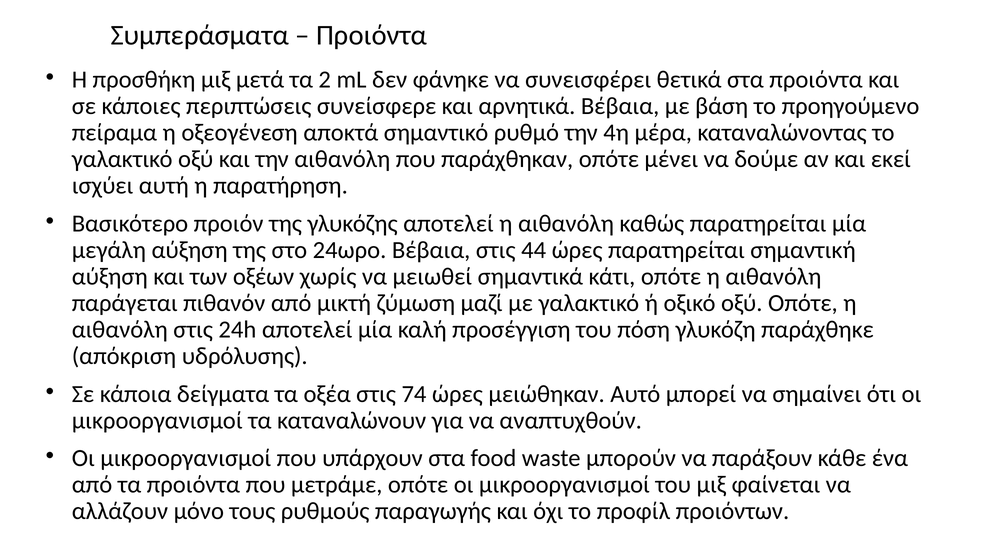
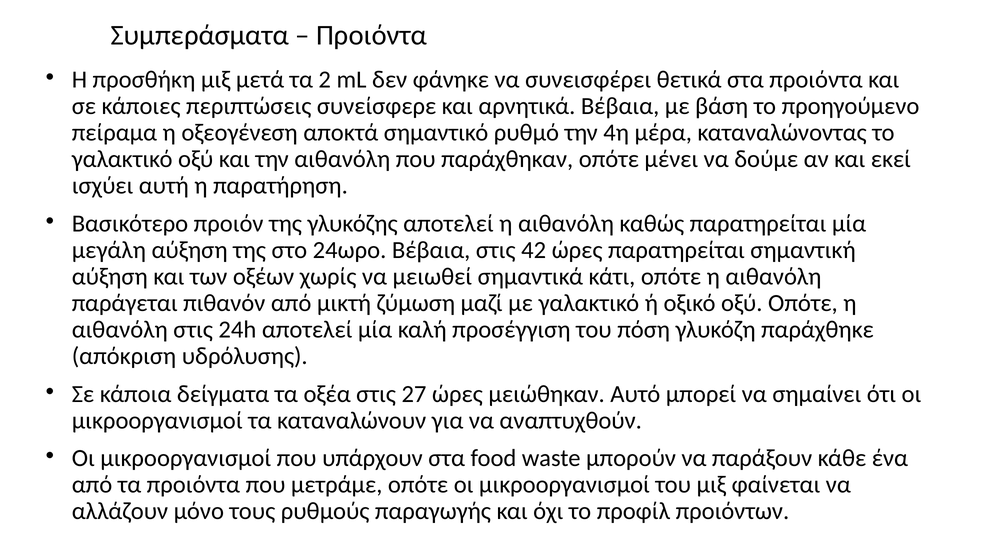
44: 44 -> 42
74: 74 -> 27
